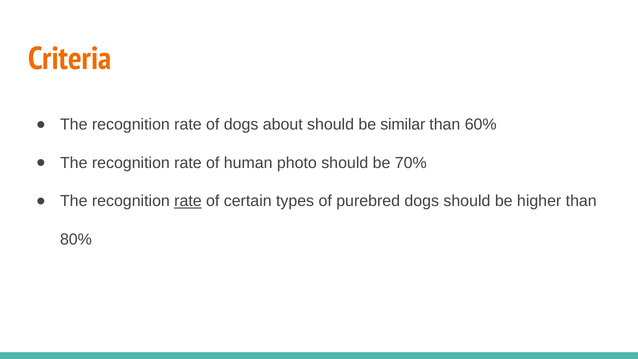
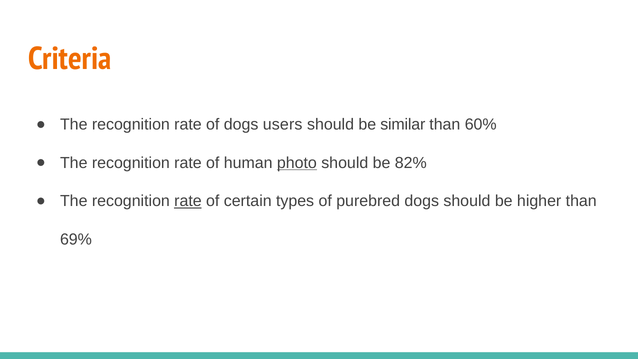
about: about -> users
photo underline: none -> present
70%: 70% -> 82%
80%: 80% -> 69%
